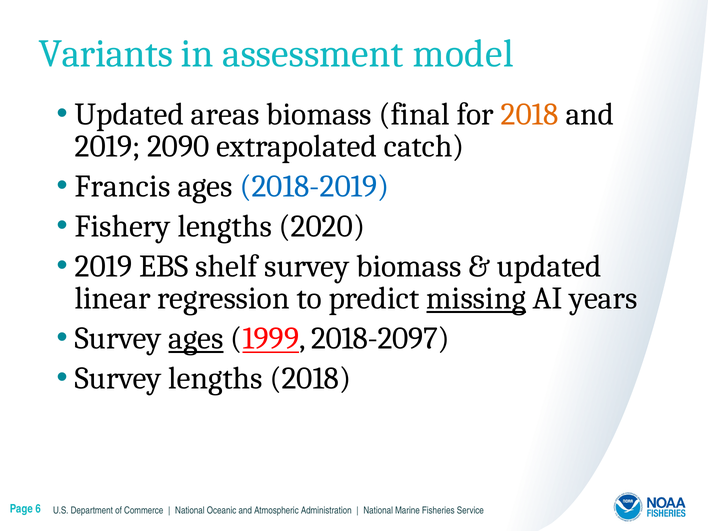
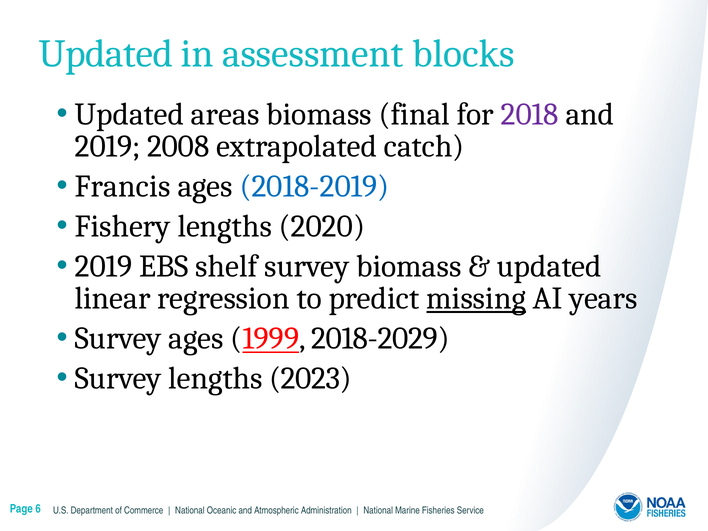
Variants at (106, 54): Variants -> Updated
model: model -> blocks
2018 at (530, 114) colour: orange -> purple
2090: 2090 -> 2008
ages at (196, 339) underline: present -> none
2018-2097: 2018-2097 -> 2018-2029
lengths 2018: 2018 -> 2023
